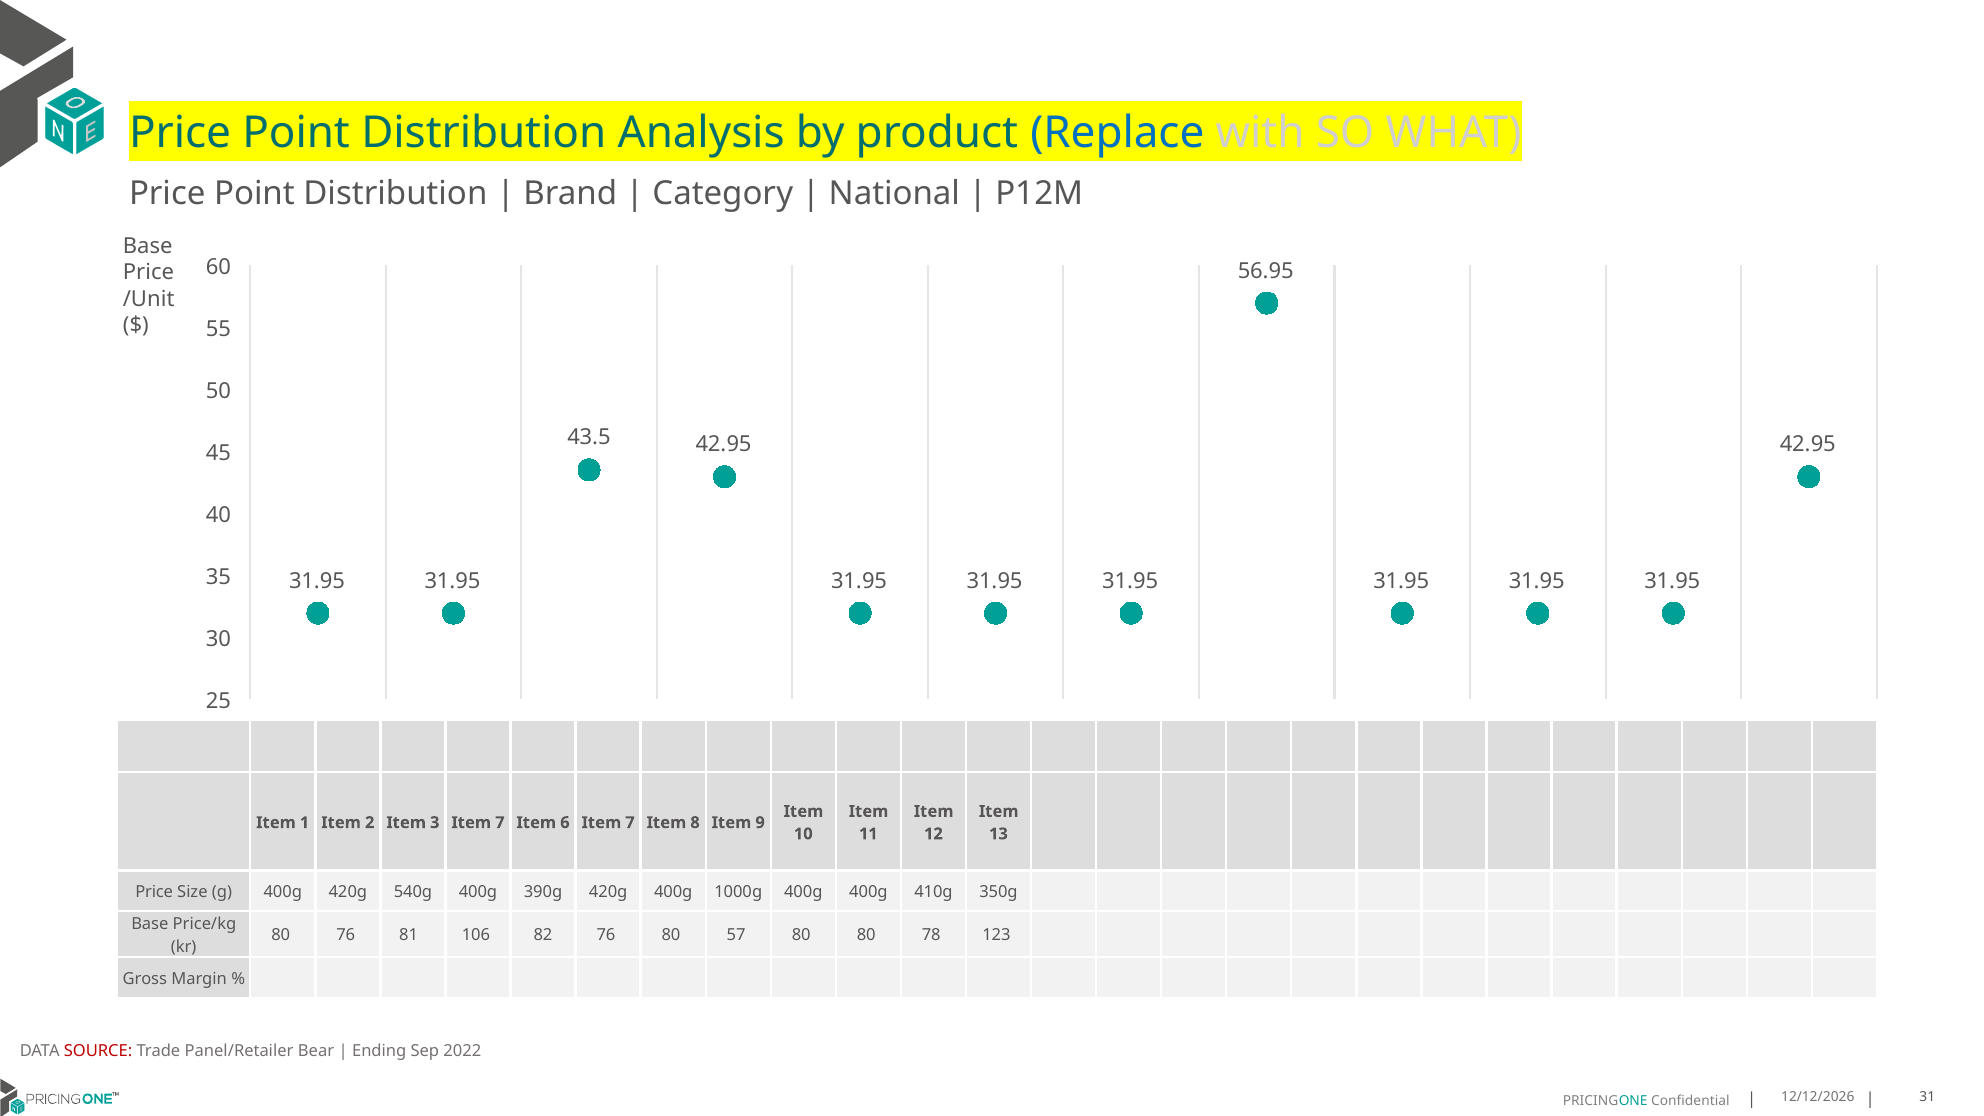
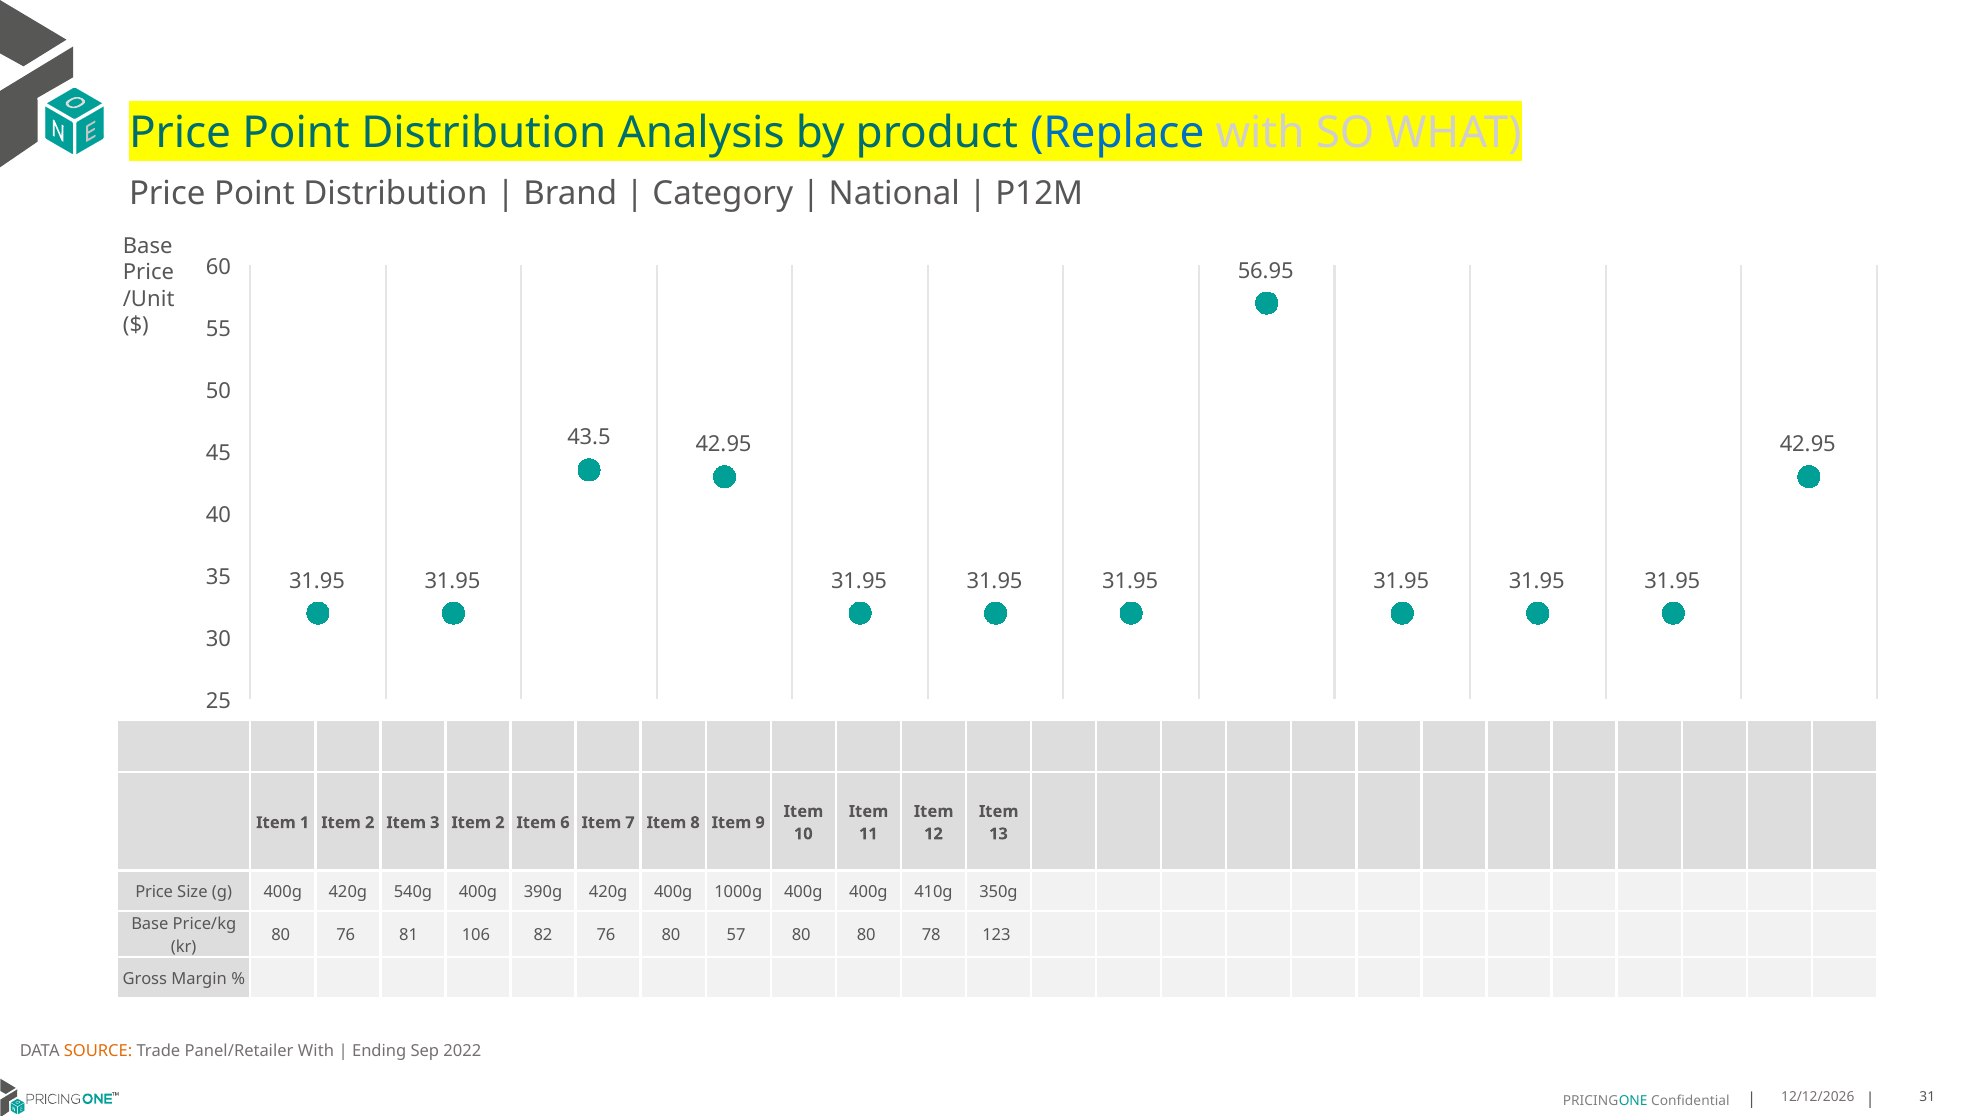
3 Item 7: 7 -> 2
SOURCE colour: red -> orange
Panel/Retailer Bear: Bear -> With
